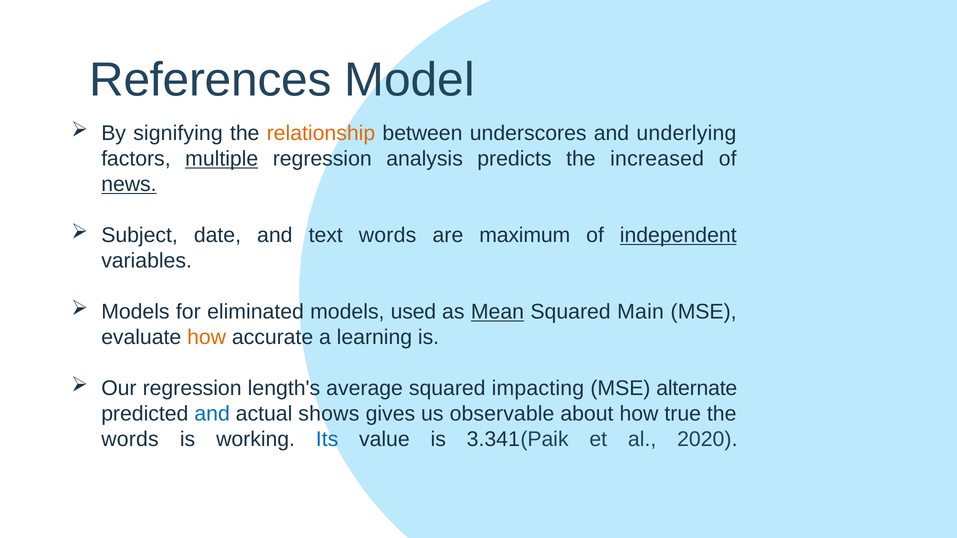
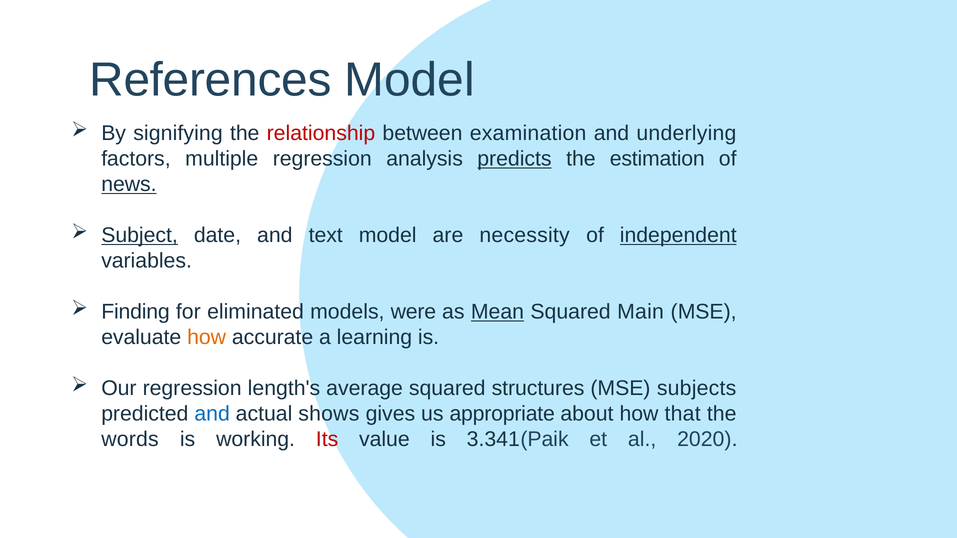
relationship colour: orange -> red
underscores: underscores -> examination
multiple underline: present -> none
predicts underline: none -> present
increased: increased -> estimation
Subject underline: none -> present
text words: words -> model
maximum: maximum -> necessity
Models at (135, 312): Models -> Finding
used: used -> were
impacting: impacting -> structures
alternate: alternate -> subjects
observable: observable -> appropriate
true: true -> that
Its colour: blue -> red
